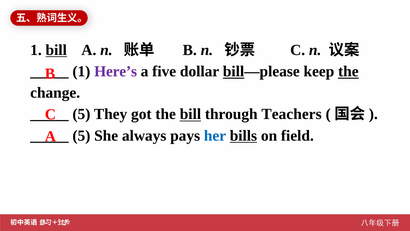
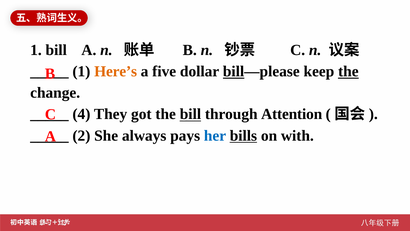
bill at (56, 50) underline: present -> none
Here’s colour: purple -> orange
5 at (81, 114): 5 -> 4
Teachers: Teachers -> Attention
5 at (81, 135): 5 -> 2
field: field -> with
